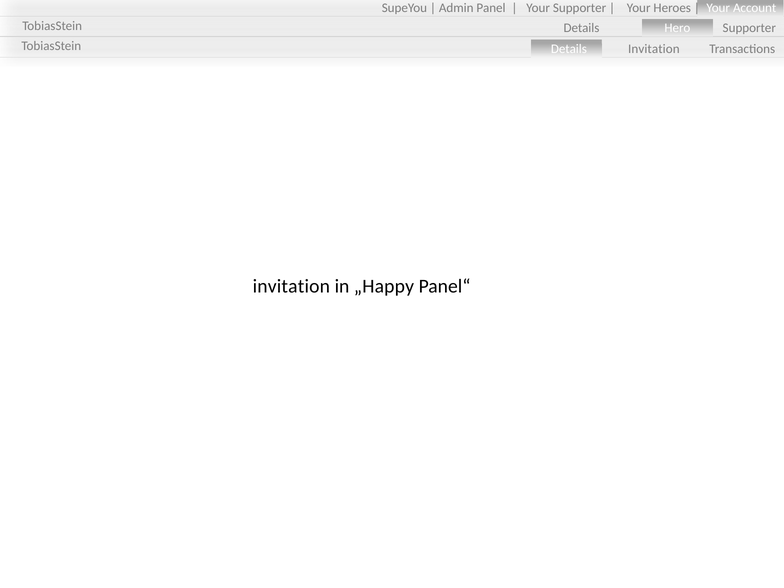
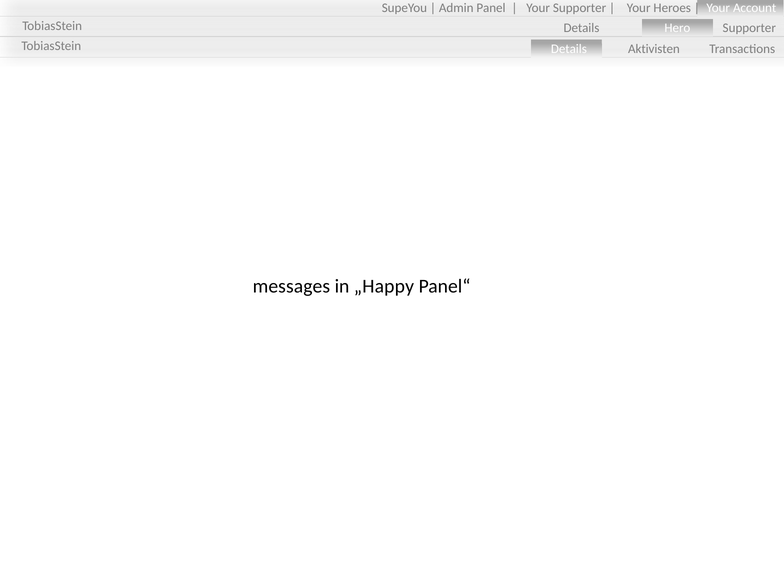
Details Invitation: Invitation -> Aktivisten
invitation at (291, 286): invitation -> messages
